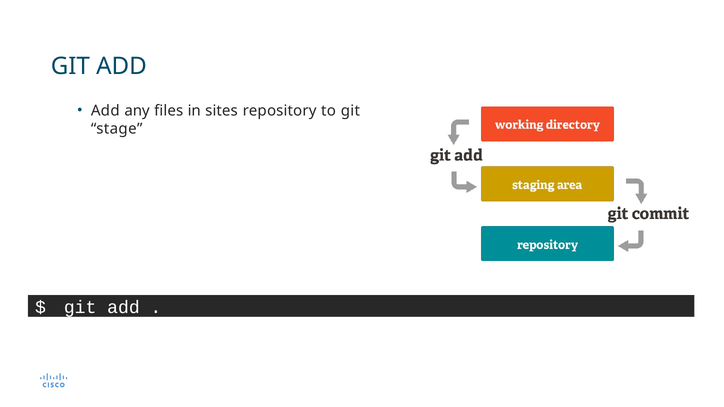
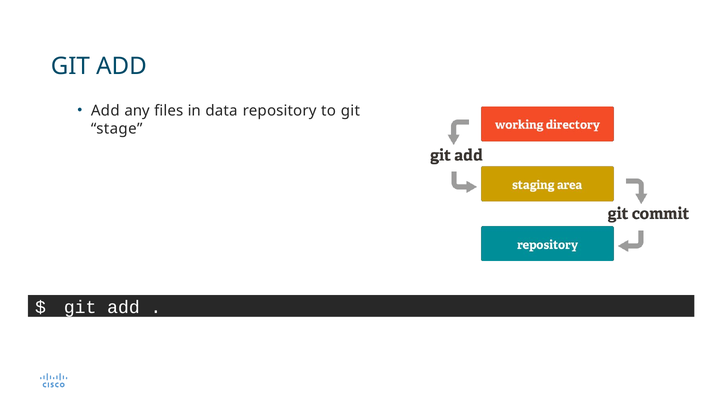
sites: sites -> data
